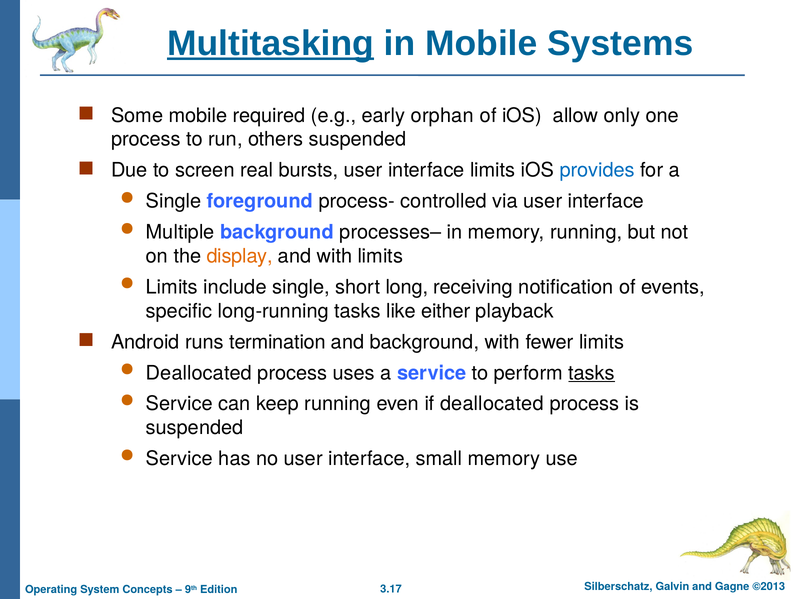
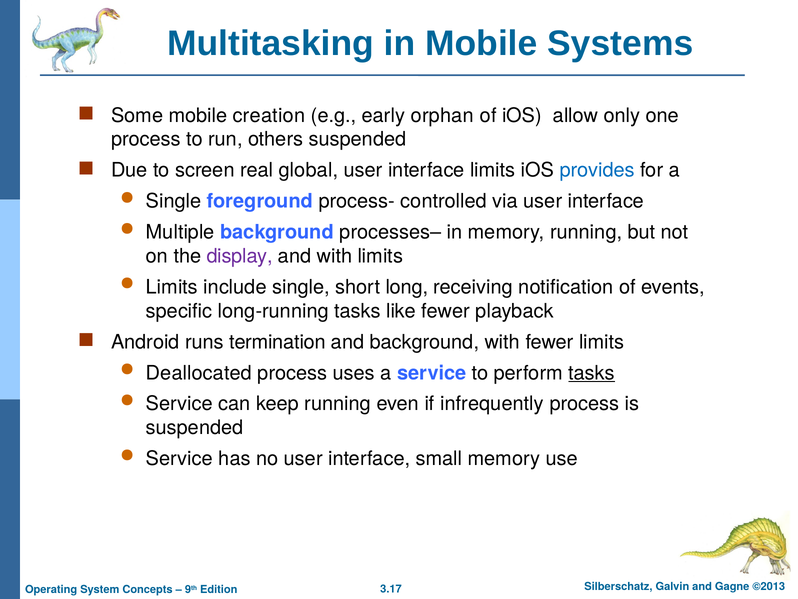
Multitasking underline: present -> none
required: required -> creation
bursts: bursts -> global
display colour: orange -> purple
like either: either -> fewer
if deallocated: deallocated -> infrequently
